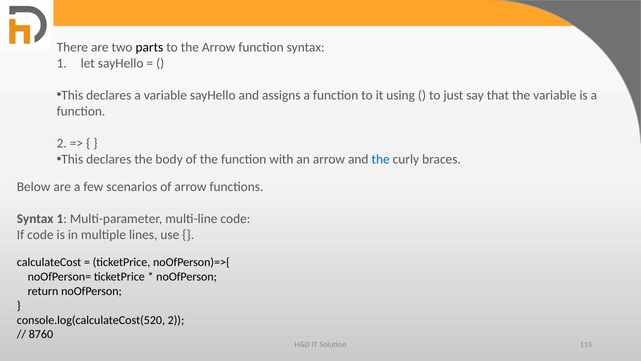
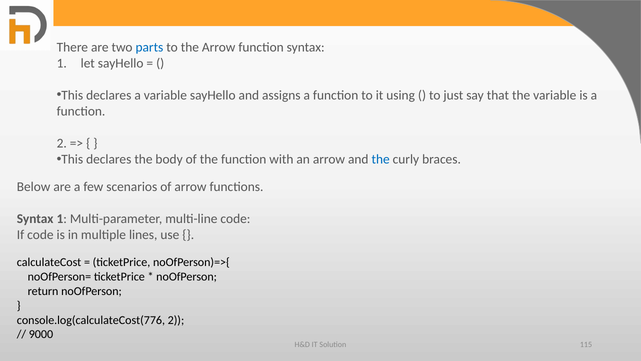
parts colour: black -> blue
console.log(calculateCost(520: console.log(calculateCost(520 -> console.log(calculateCost(776
8760: 8760 -> 9000
